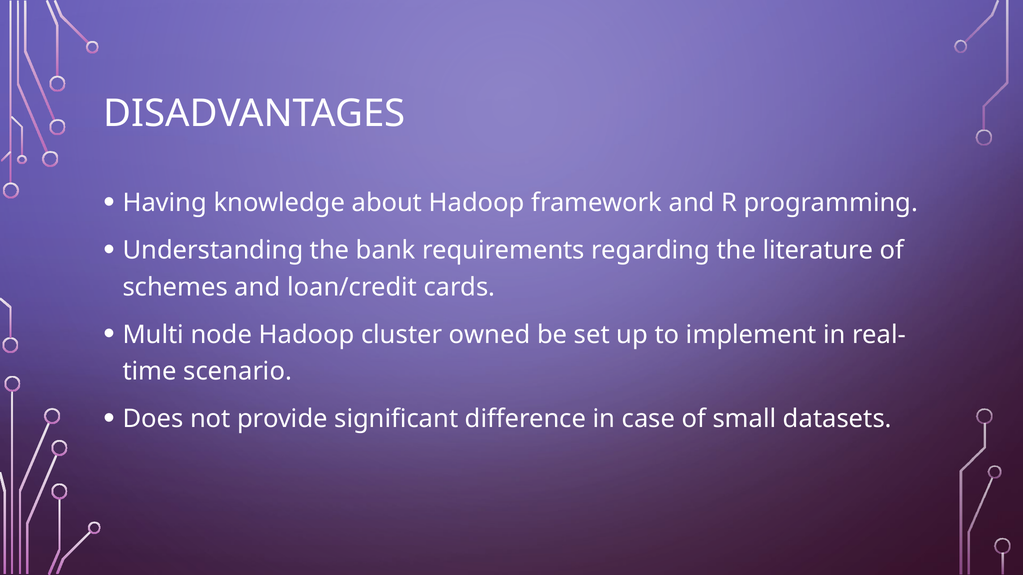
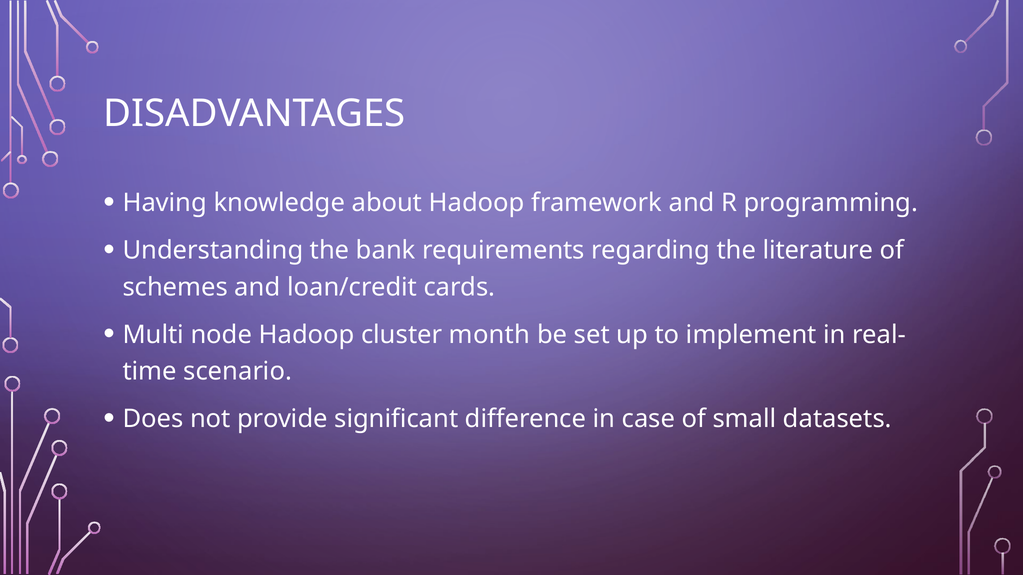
owned: owned -> month
